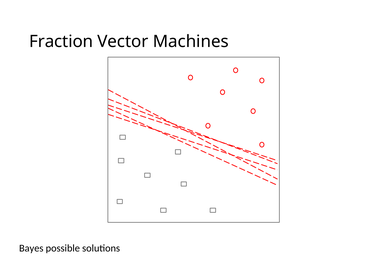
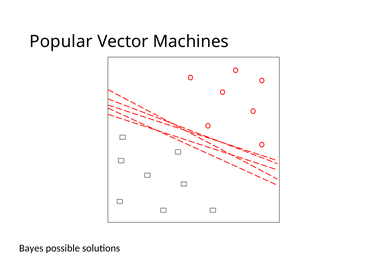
Fraction: Fraction -> Popular
